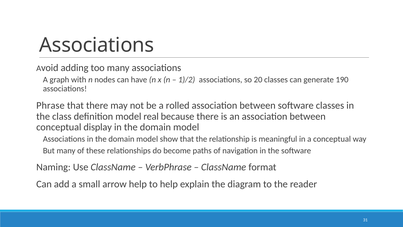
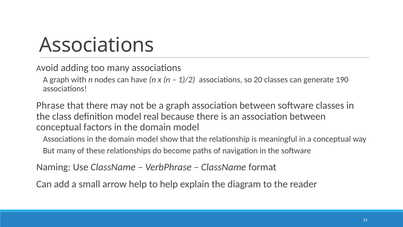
be a rolled: rolled -> graph
display: display -> factors
